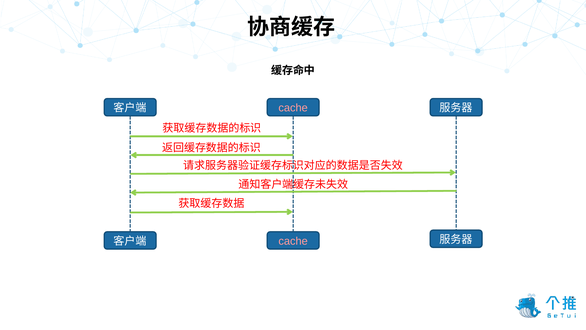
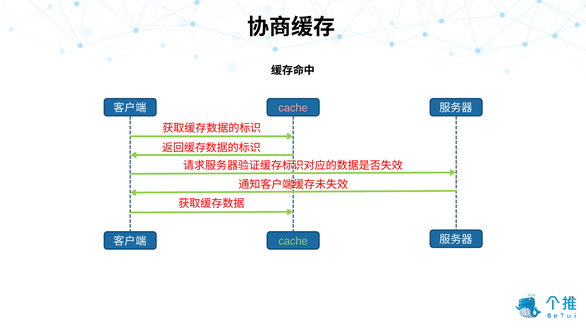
cache at (293, 241) colour: pink -> light green
